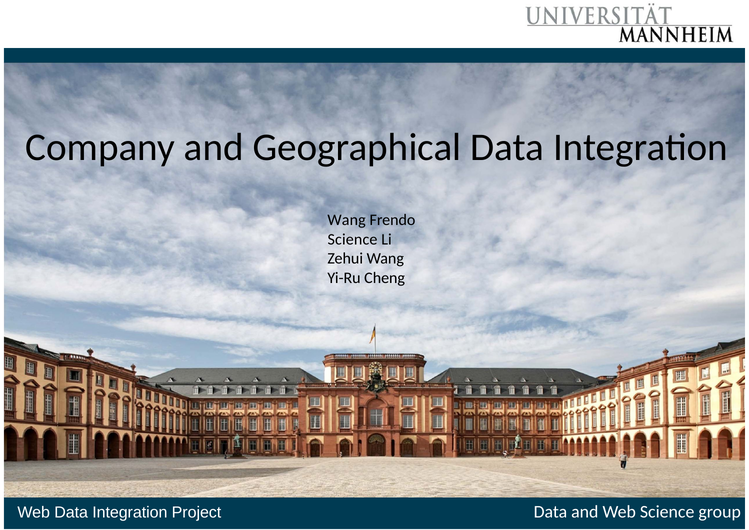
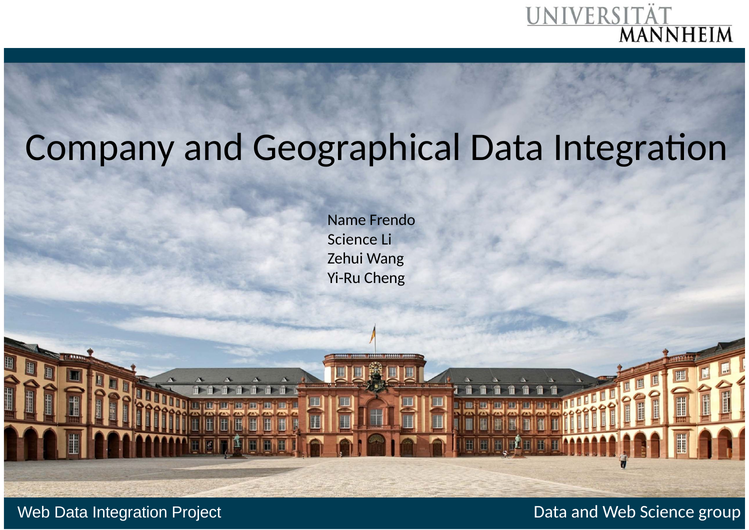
Wang at (347, 220): Wang -> Name
